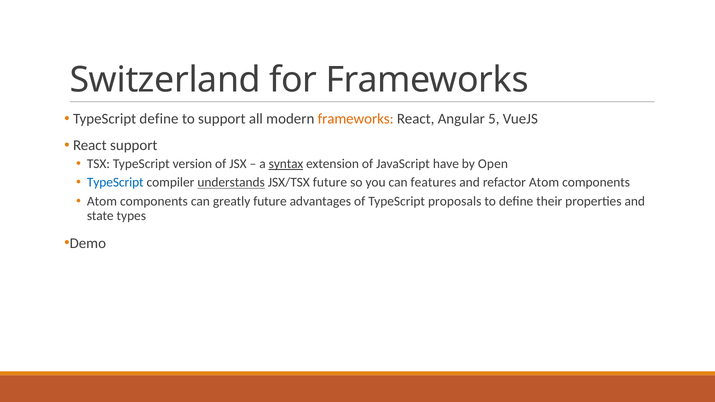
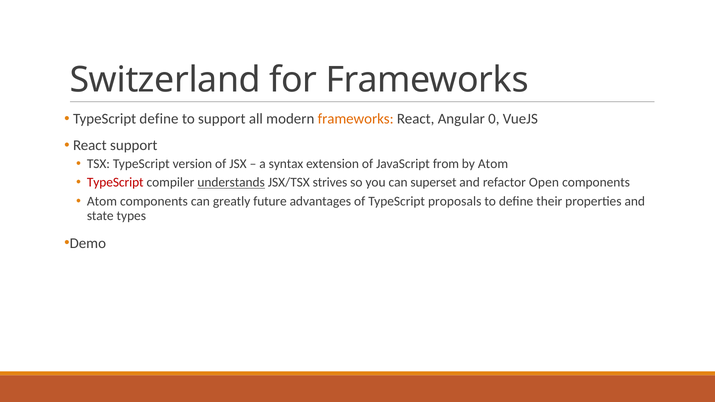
5: 5 -> 0
syntax underline: present -> none
have: have -> from
by Open: Open -> Atom
TypeScript at (115, 183) colour: blue -> red
JSX/TSX future: future -> strives
features: features -> superset
refactor Atom: Atom -> Open
